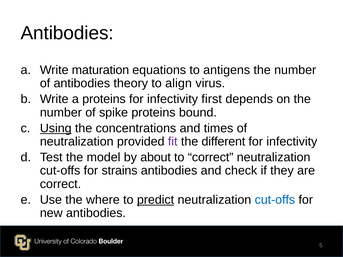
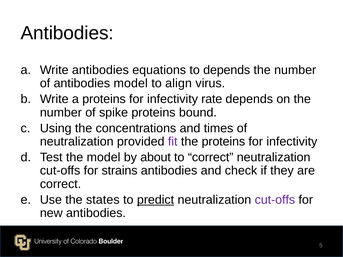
Write maturation: maturation -> antibodies
to antigens: antigens -> depends
antibodies theory: theory -> model
first: first -> rate
Using underline: present -> none
the different: different -> proteins
where: where -> states
cut-offs at (275, 200) colour: blue -> purple
